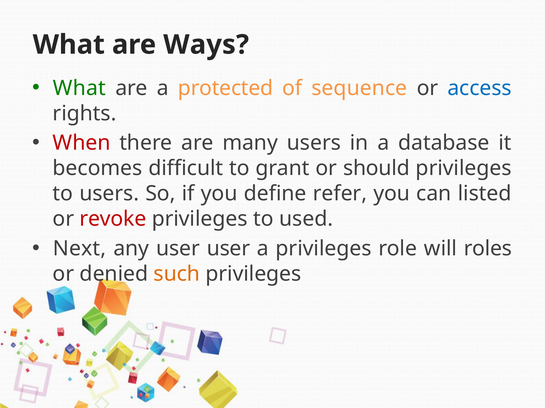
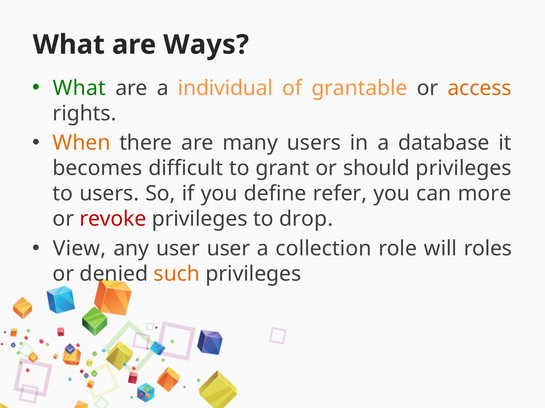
protected: protected -> individual
sequence: sequence -> grantable
access colour: blue -> orange
When colour: red -> orange
listed: listed -> more
used: used -> drop
Next: Next -> View
a privileges: privileges -> collection
